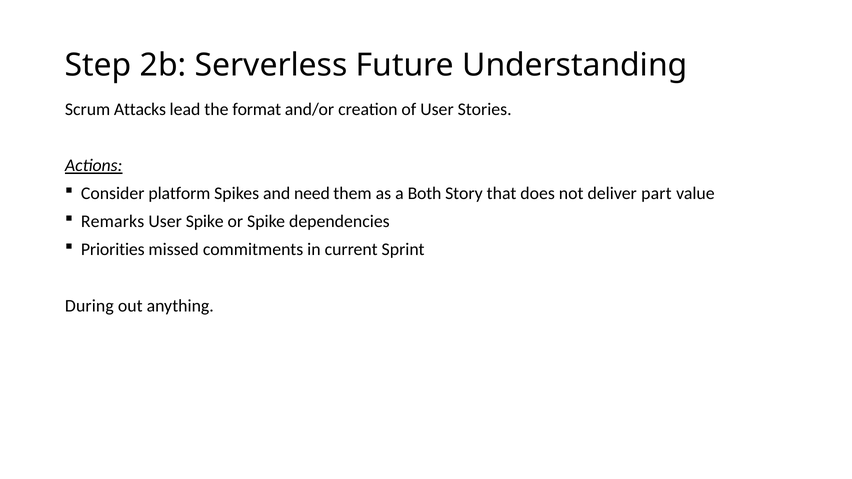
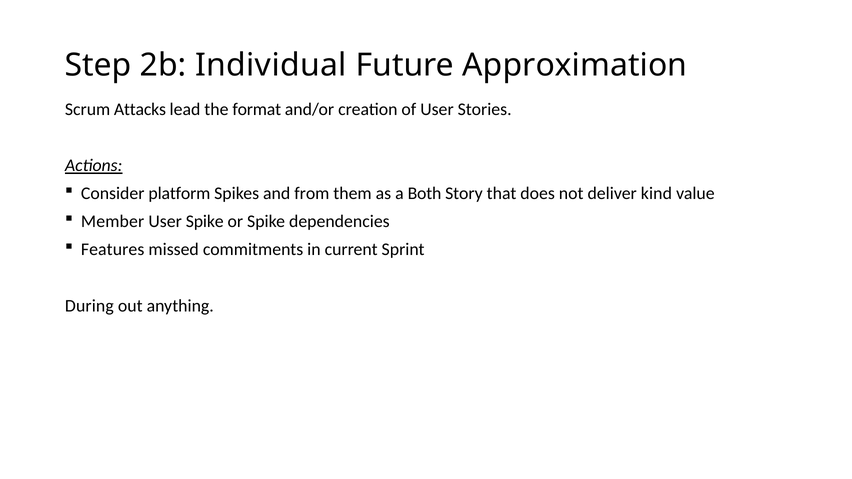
Serverless: Serverless -> Individual
Understanding: Understanding -> Approximation
need: need -> from
part: part -> kind
Remarks: Remarks -> Member
Priorities: Priorities -> Features
